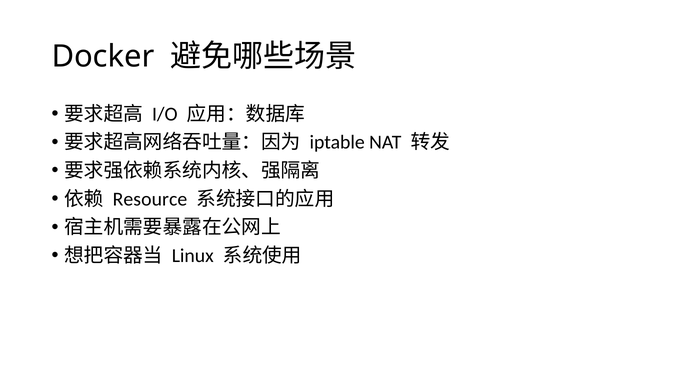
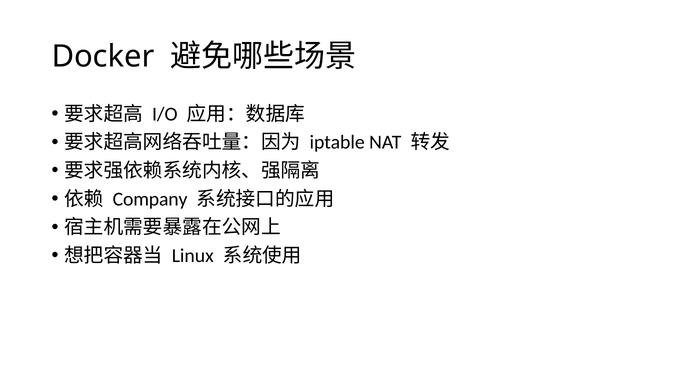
Resource: Resource -> Company
